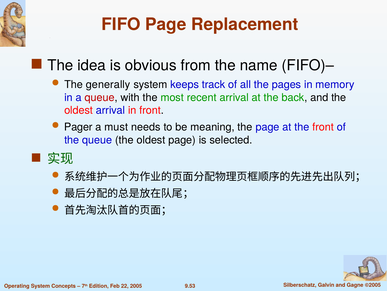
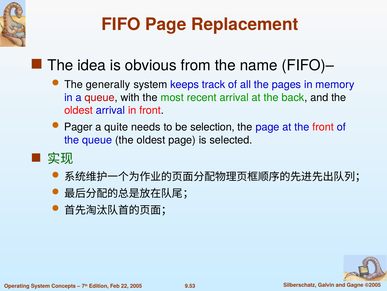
must: must -> quite
meaning: meaning -> selection
